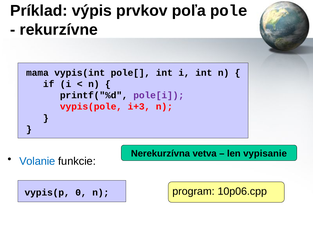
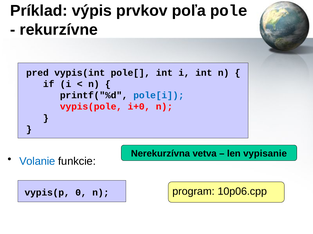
mama: mama -> pred
pole[i colour: purple -> blue
i+3: i+3 -> i+0
